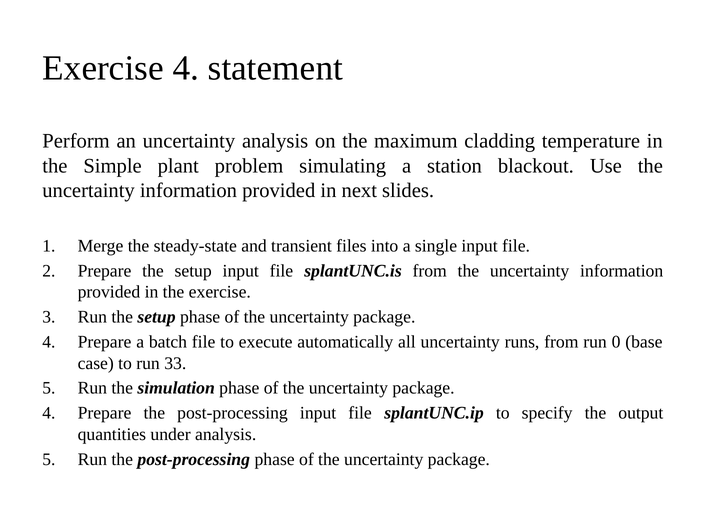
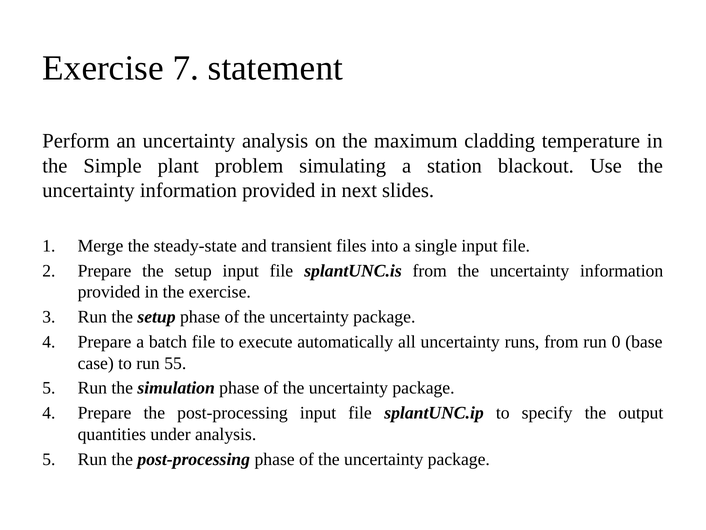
Exercise 4: 4 -> 7
33: 33 -> 55
